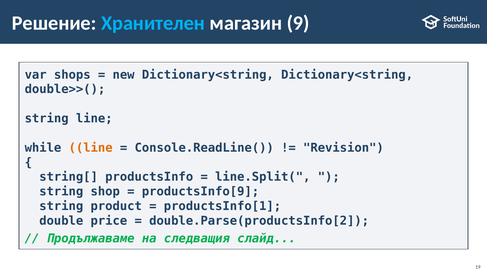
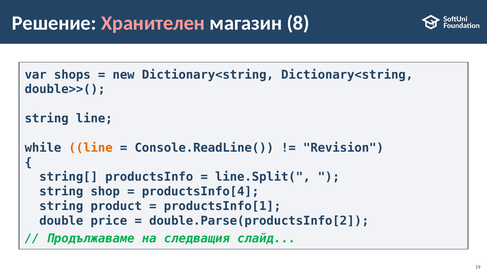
Хранителен colour: light blue -> pink
9: 9 -> 8
productsInfo[9: productsInfo[9 -> productsInfo[4
